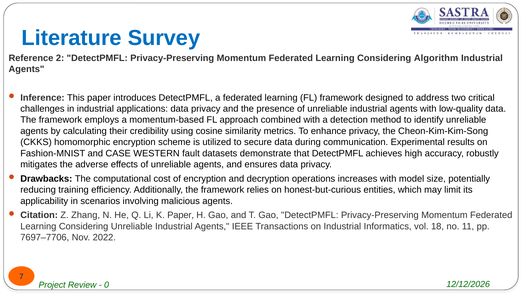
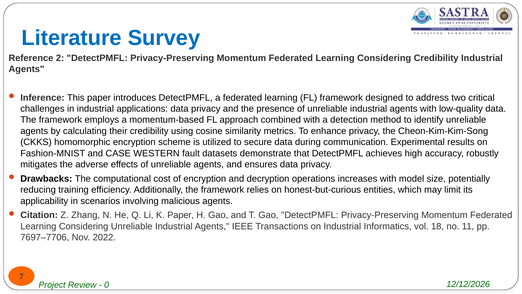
Considering Algorithm: Algorithm -> Credibility
